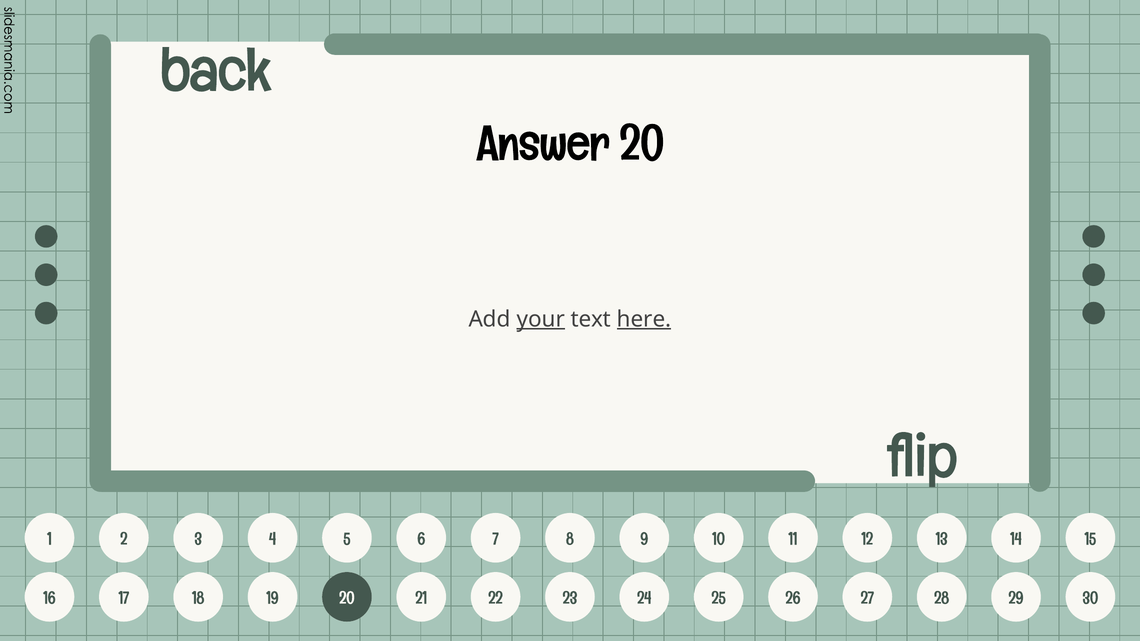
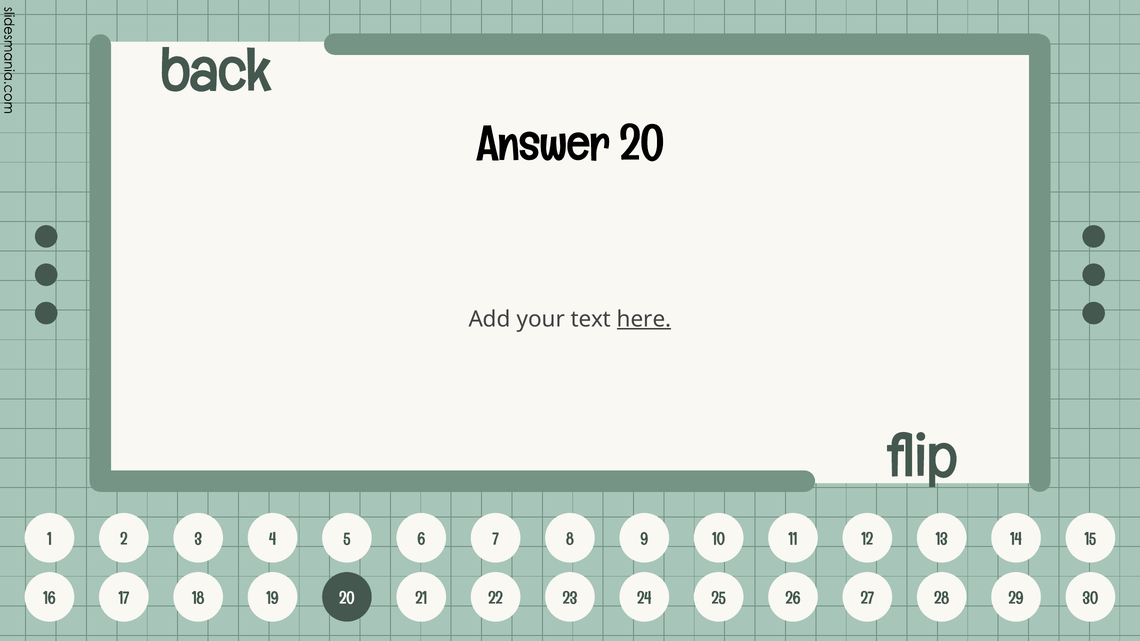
your underline: present -> none
